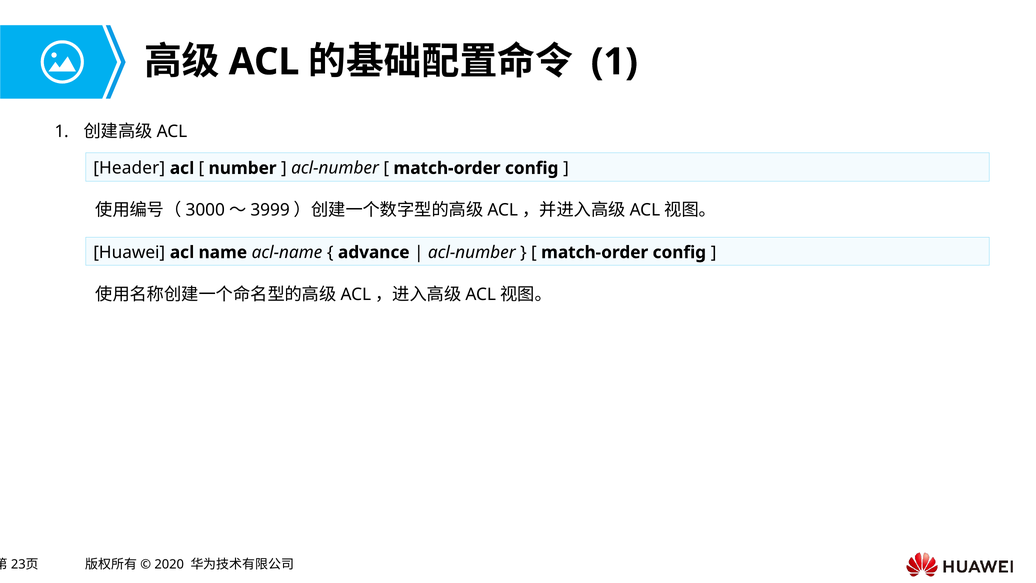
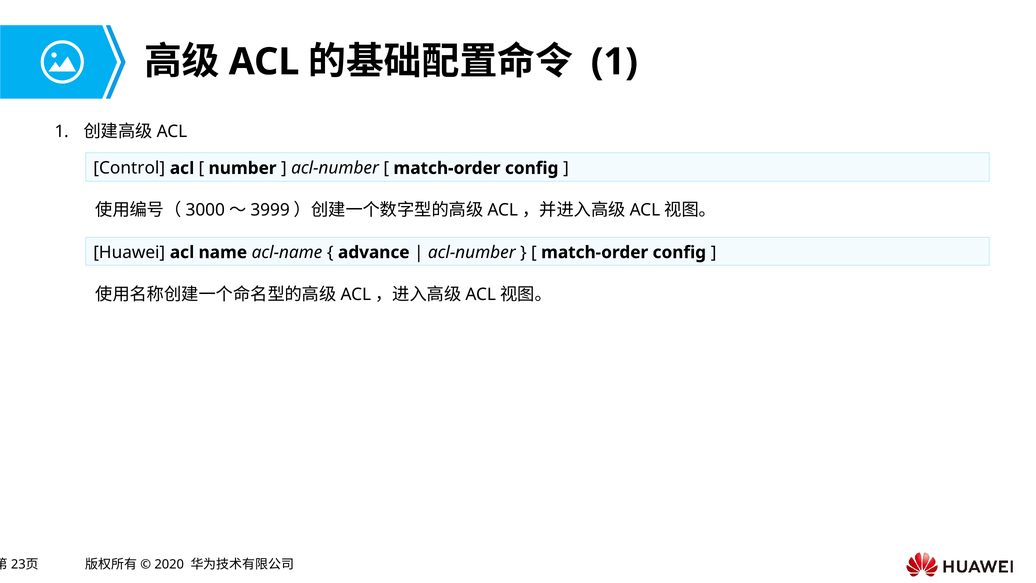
Header: Header -> Control
